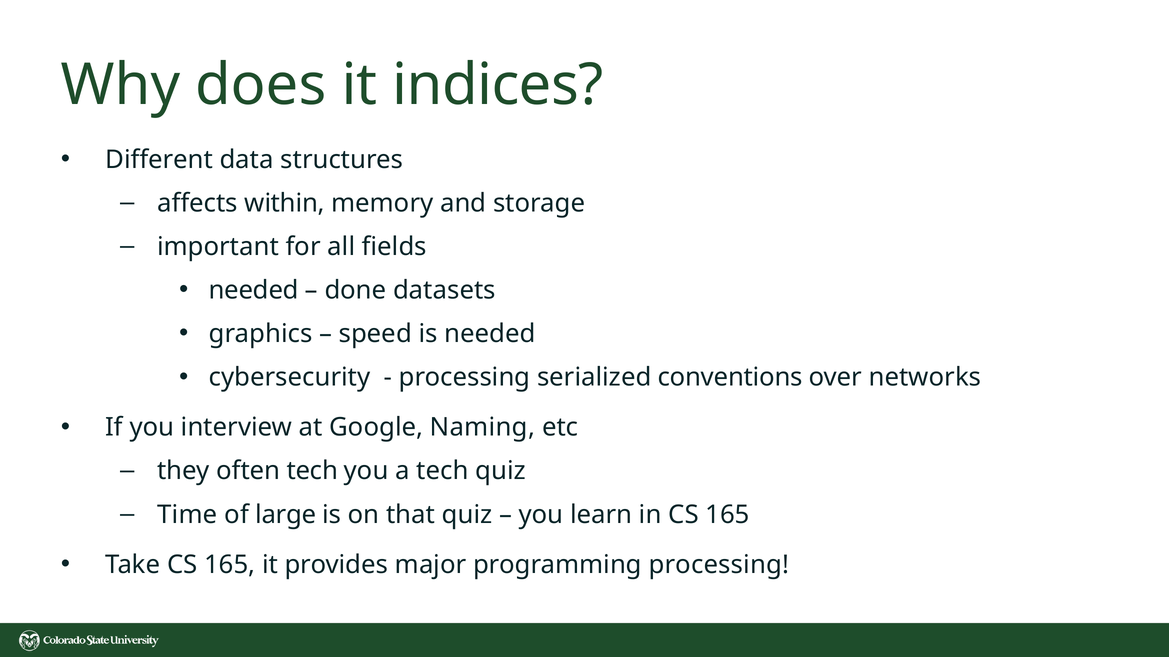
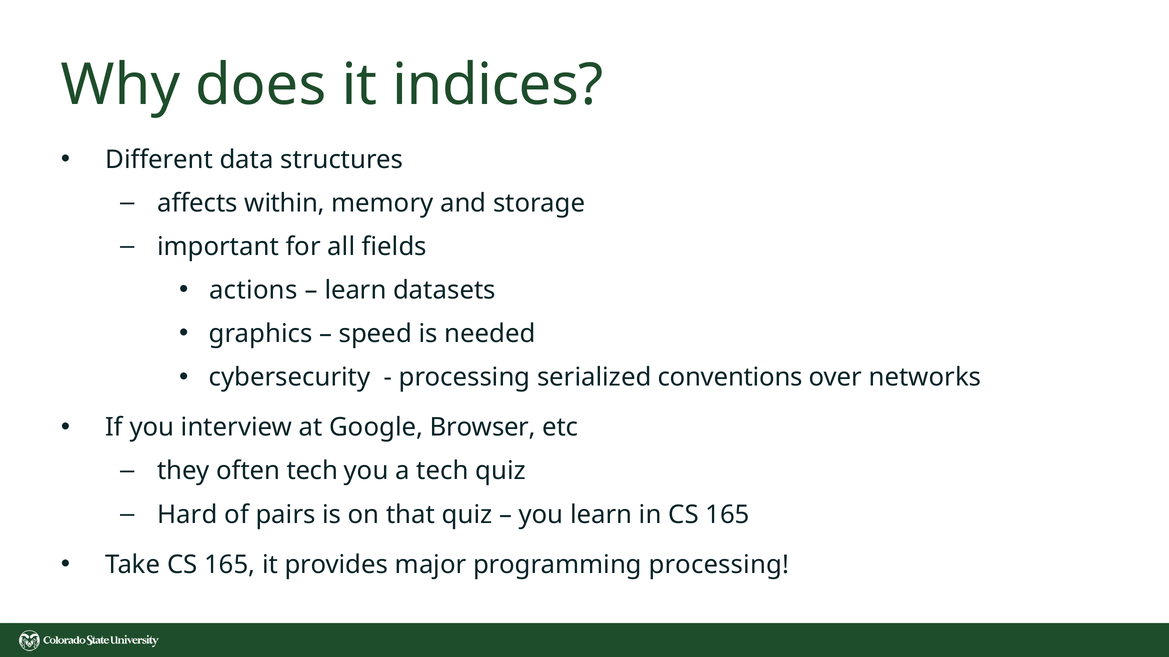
needed at (254, 291): needed -> actions
done at (355, 291): done -> learn
Naming: Naming -> Browser
Time: Time -> Hard
large: large -> pairs
